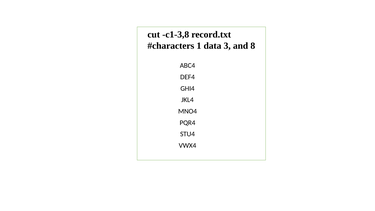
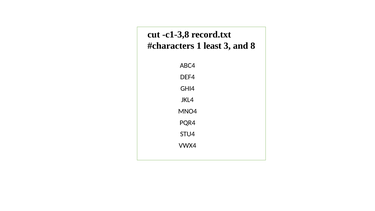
data: data -> least
